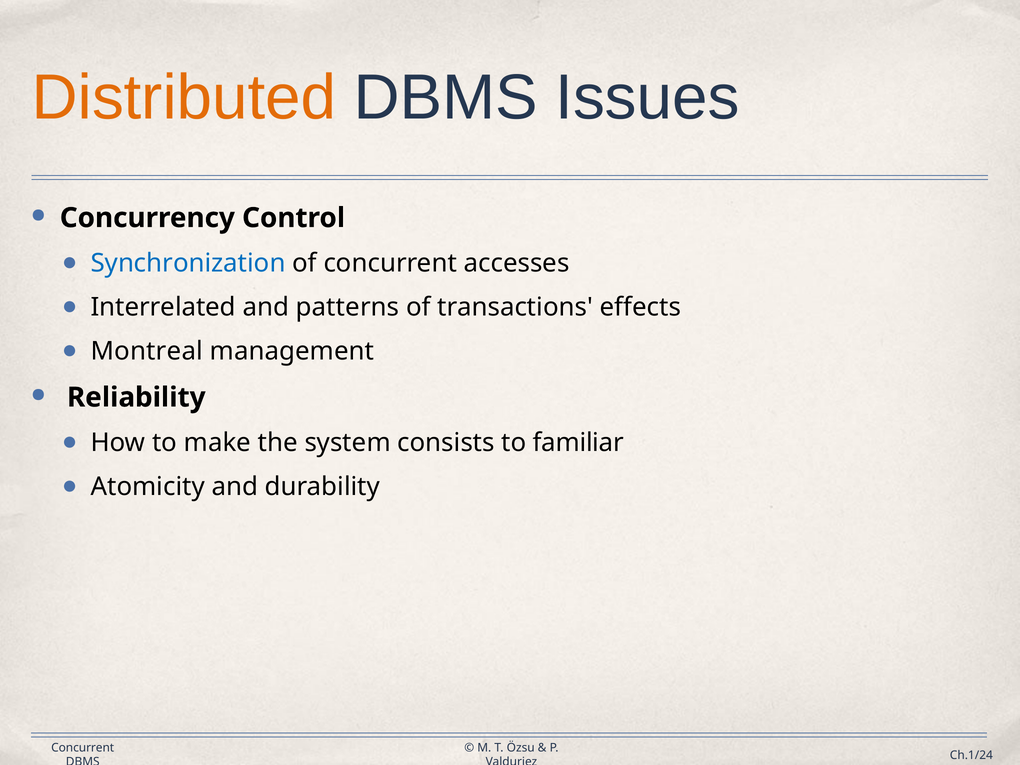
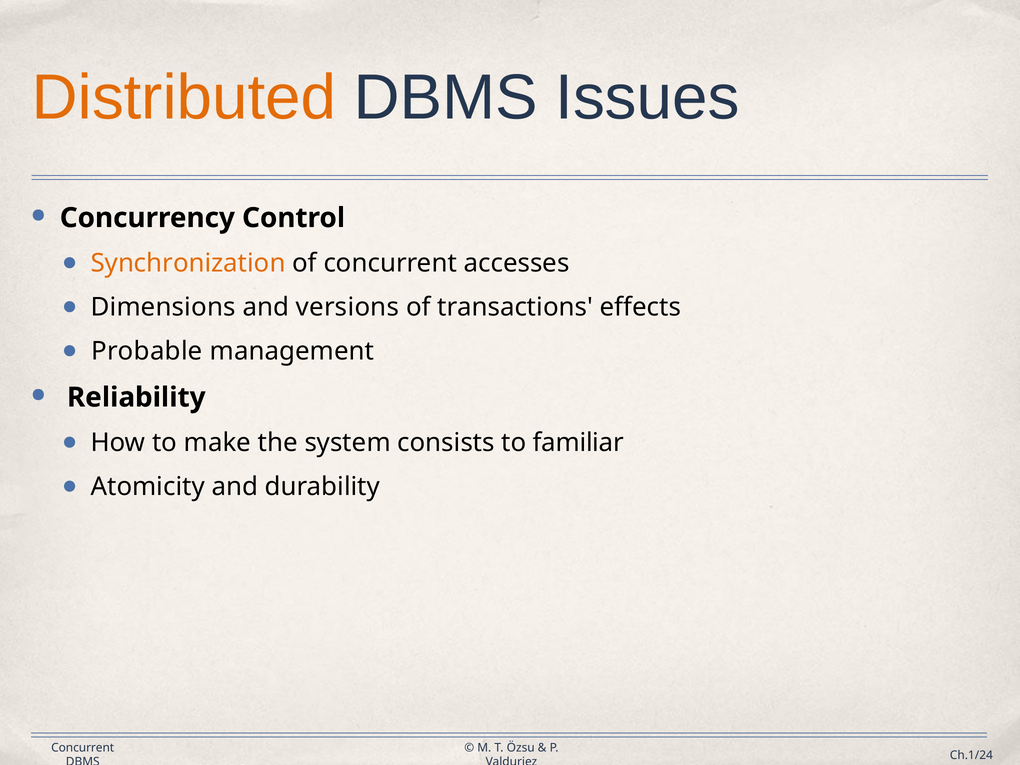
Synchronization colour: blue -> orange
Interrelated: Interrelated -> Dimensions
patterns: patterns -> versions
Montreal: Montreal -> Probable
